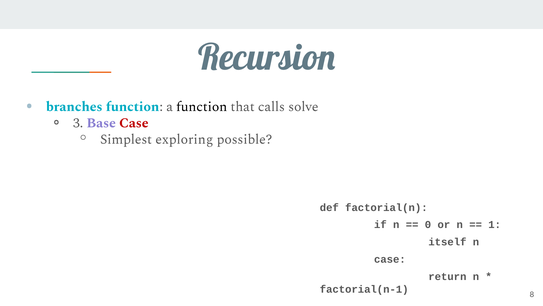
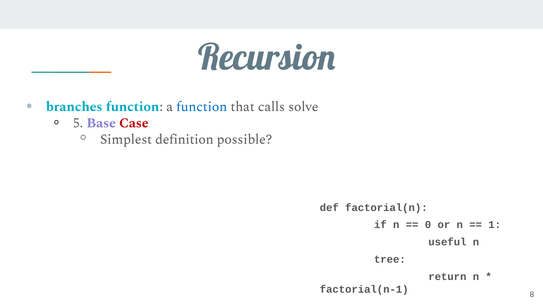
function at (202, 107) colour: black -> blue
3: 3 -> 5
exploring: exploring -> definition
itself: itself -> useful
case at (390, 259): case -> tree
